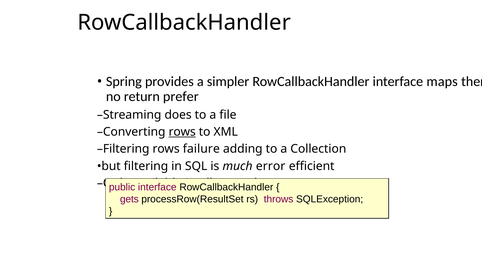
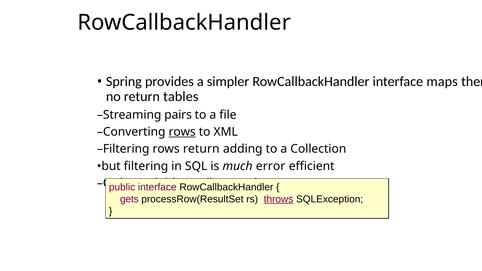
prefer: prefer -> tables
does: does -> pairs
rows failure: failure -> return
throws underline: none -> present
